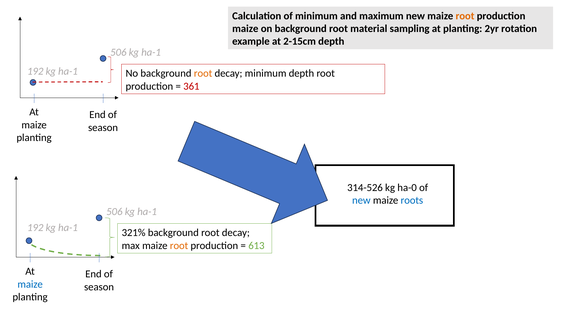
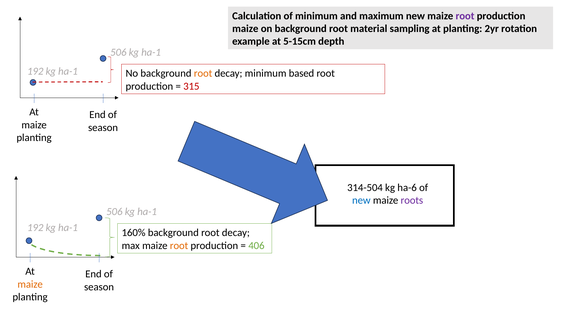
root at (465, 16) colour: orange -> purple
2-15cm: 2-15cm -> 5-15cm
minimum depth: depth -> based
361: 361 -> 315
314-526: 314-526 -> 314-504
ha-0: ha-0 -> ha-6
roots colour: blue -> purple
321%: 321% -> 160%
613: 613 -> 406
maize at (30, 284) colour: blue -> orange
